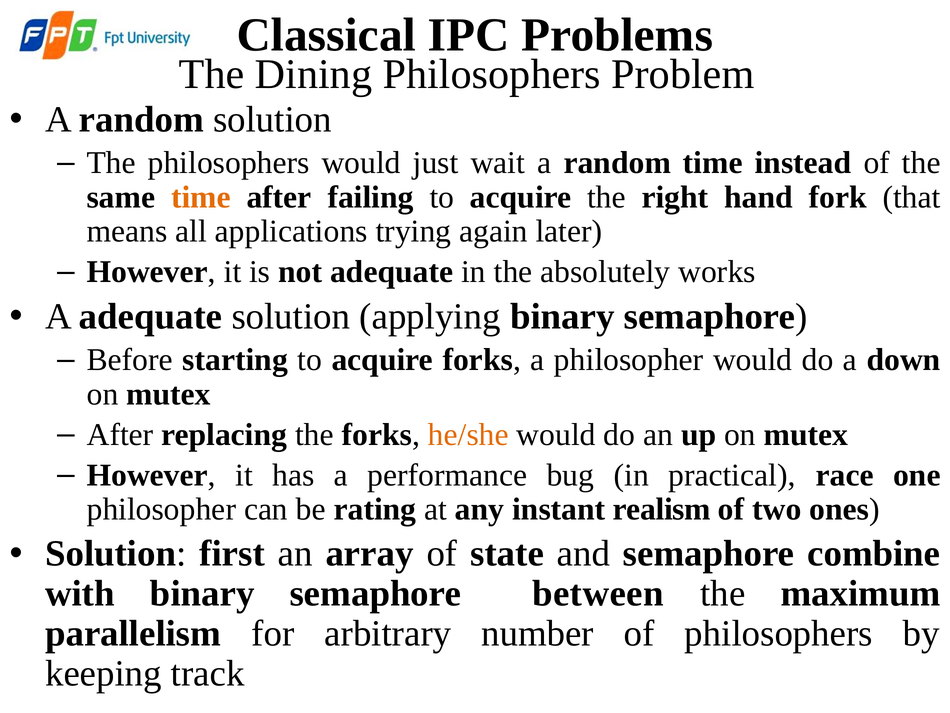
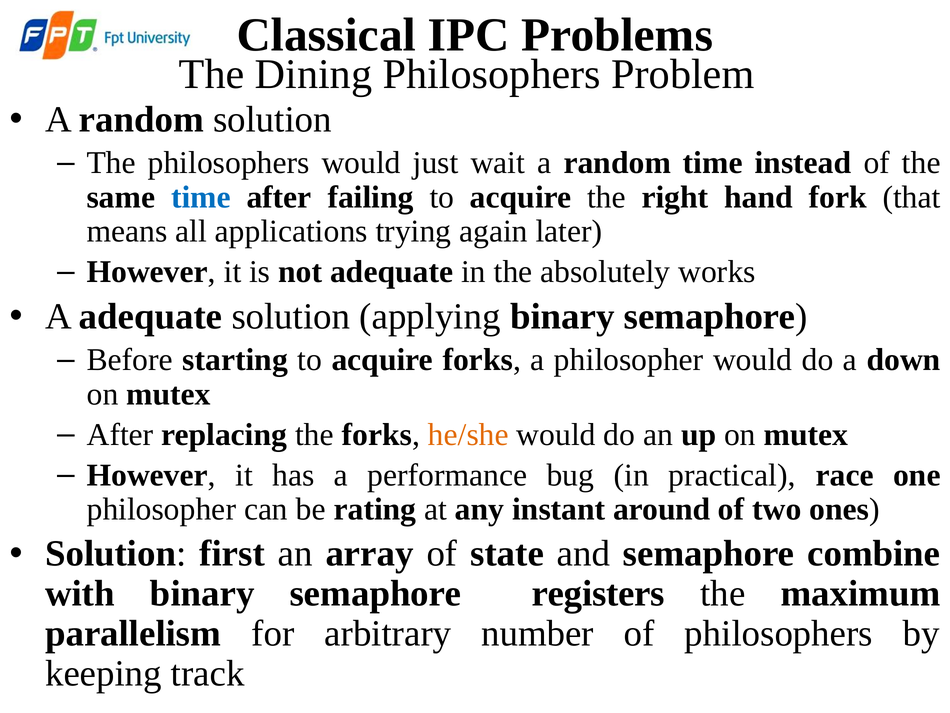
time at (201, 197) colour: orange -> blue
realism: realism -> around
between: between -> registers
